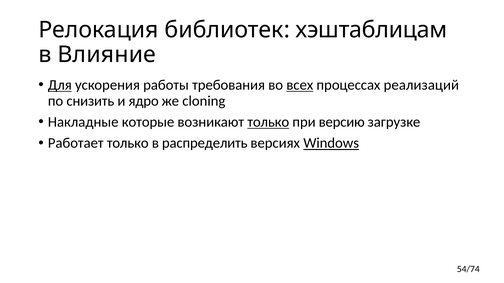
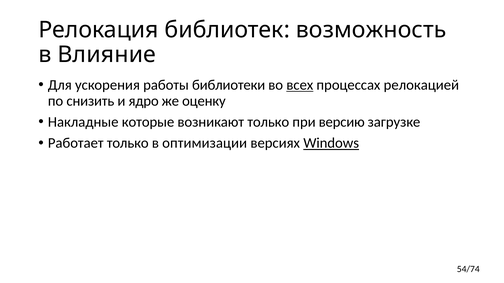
хэштаблицам: хэштаблицам -> возможность
Для underline: present -> none
требования: требования -> библиотеки
реализаций: реализаций -> релокацией
cloning: cloning -> оценку
только at (268, 122) underline: present -> none
распределить: распределить -> оптимизации
